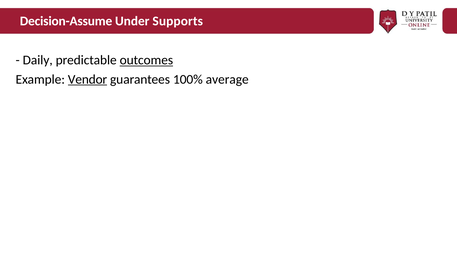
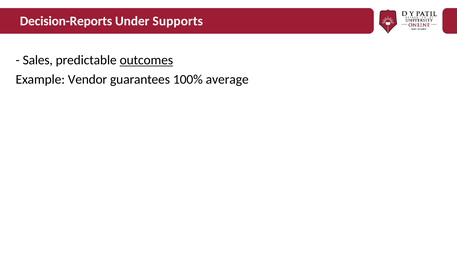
Decision-Assume: Decision-Assume -> Decision-Reports
Daily: Daily -> Sales
Vendor underline: present -> none
